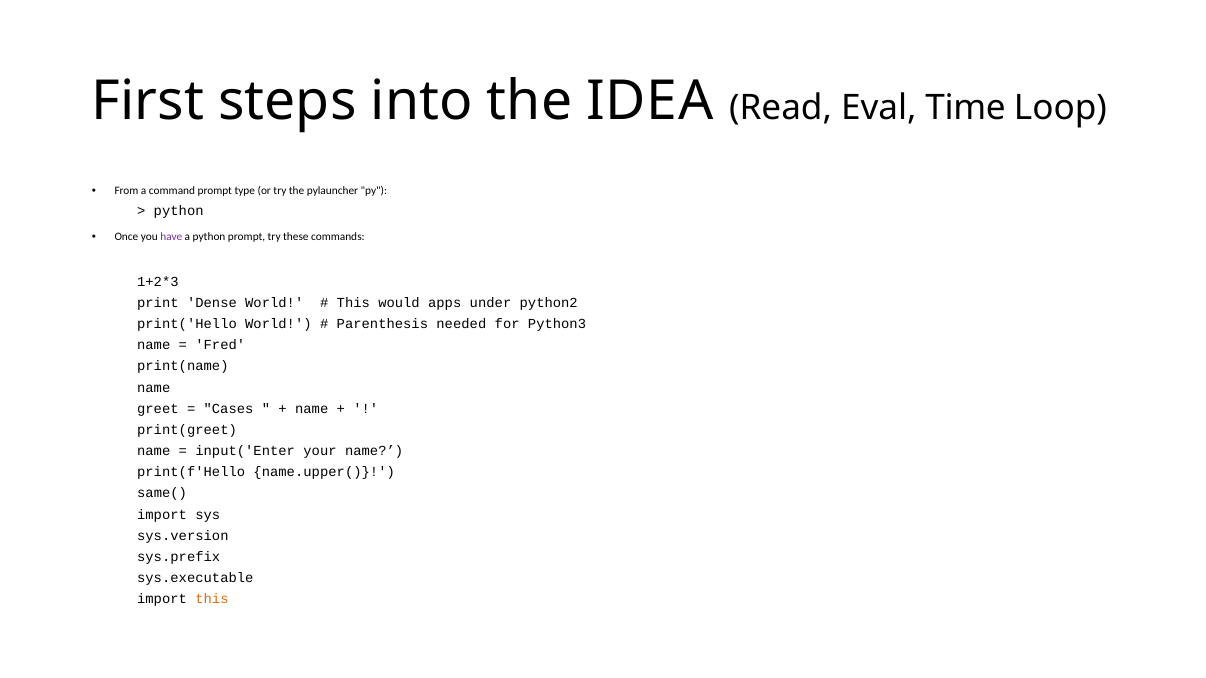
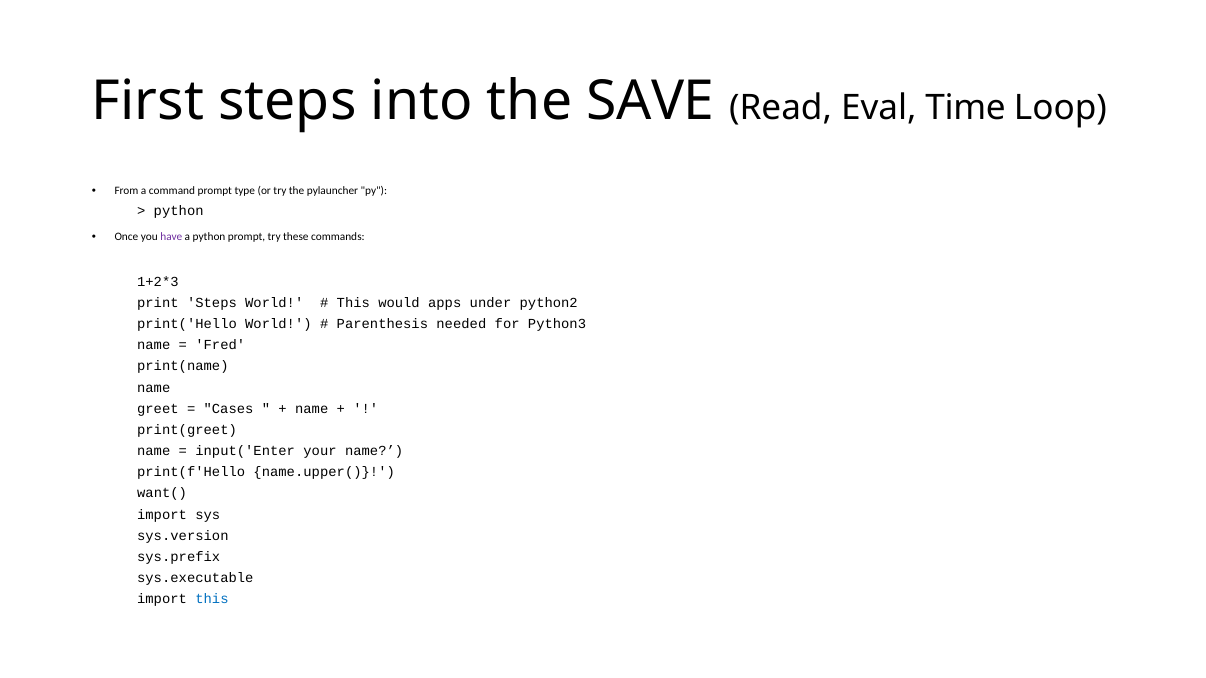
IDEA: IDEA -> SAVE
print Dense: Dense -> Steps
same(: same( -> want(
this at (212, 600) colour: orange -> blue
